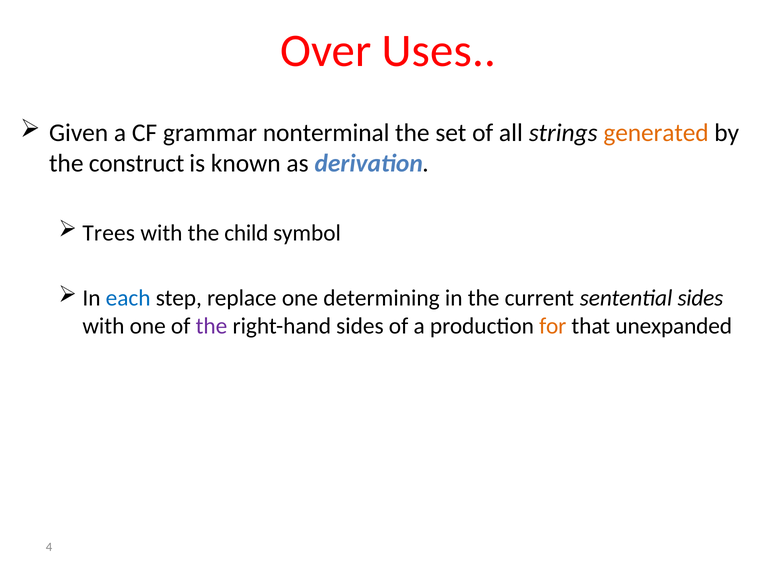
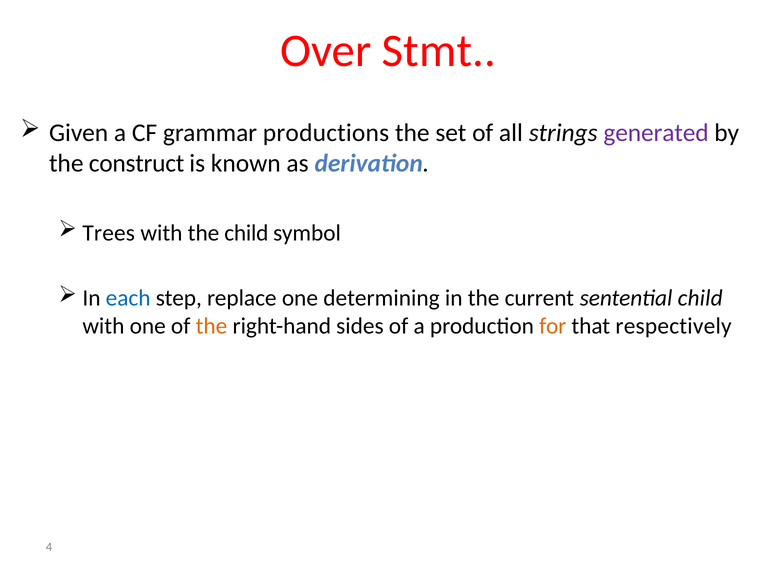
Uses: Uses -> Stmt
nonterminal: nonterminal -> productions
generated colour: orange -> purple
sentential sides: sides -> child
the at (211, 326) colour: purple -> orange
unexpanded: unexpanded -> respectively
